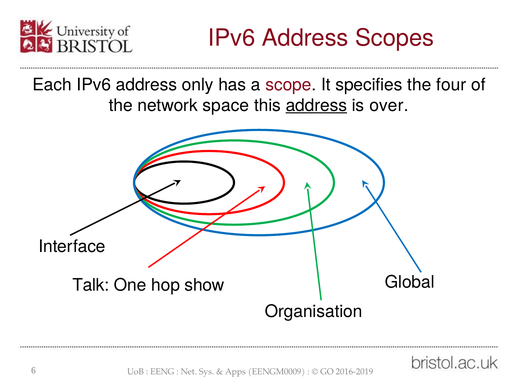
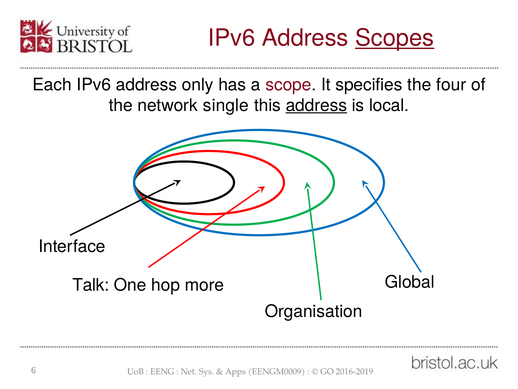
Scopes underline: none -> present
space: space -> single
over: over -> local
show: show -> more
